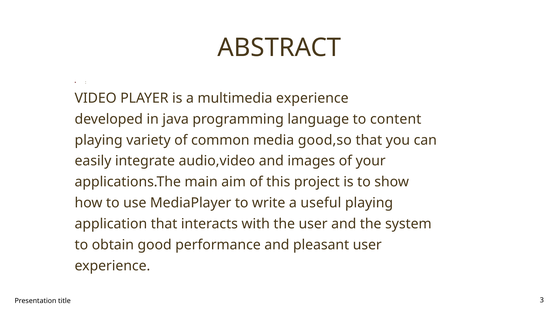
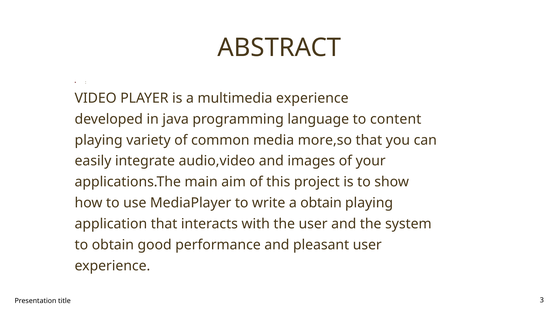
good,so: good,so -> more,so
a useful: useful -> obtain
